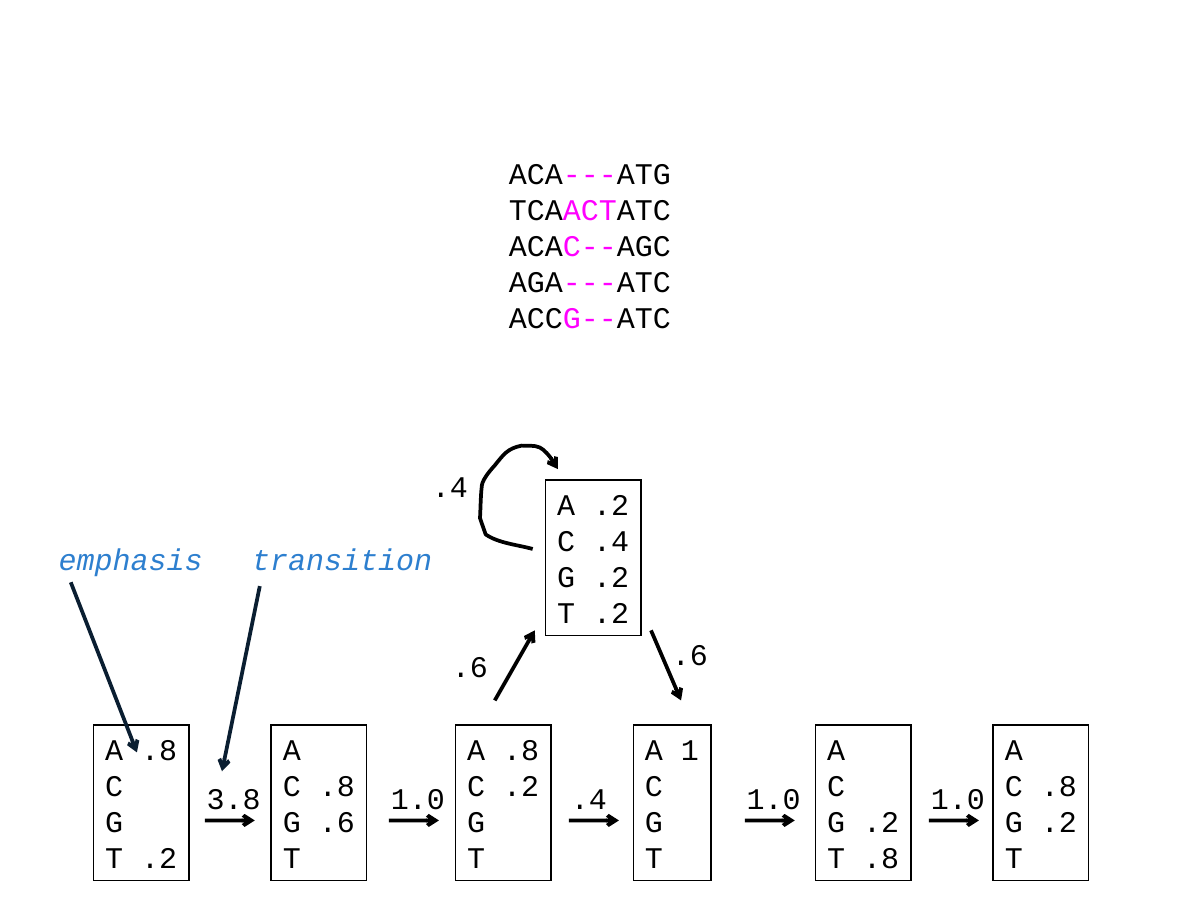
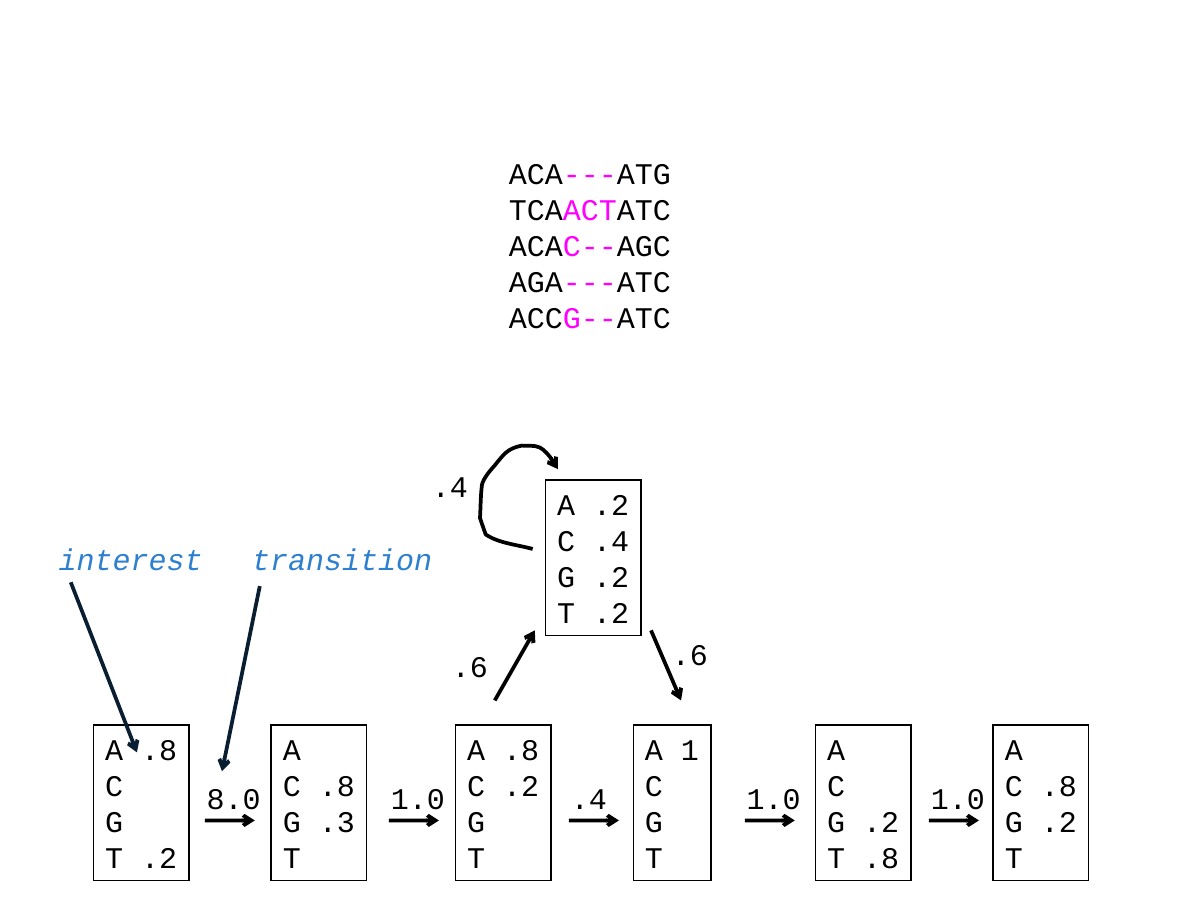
emphasis: emphasis -> interest
3.8: 3.8 -> 8.0
G .6: .6 -> .3
